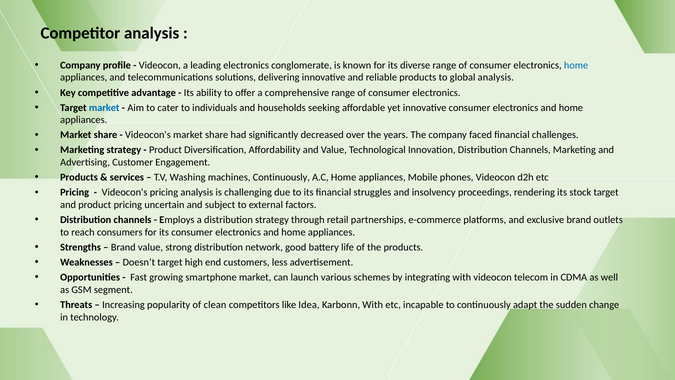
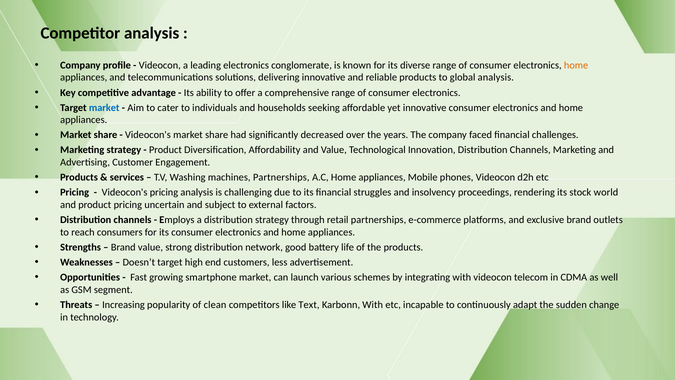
home at (576, 65) colour: blue -> orange
machines Continuously: Continuously -> Partnerships
stock target: target -> world
Idea: Idea -> Text
